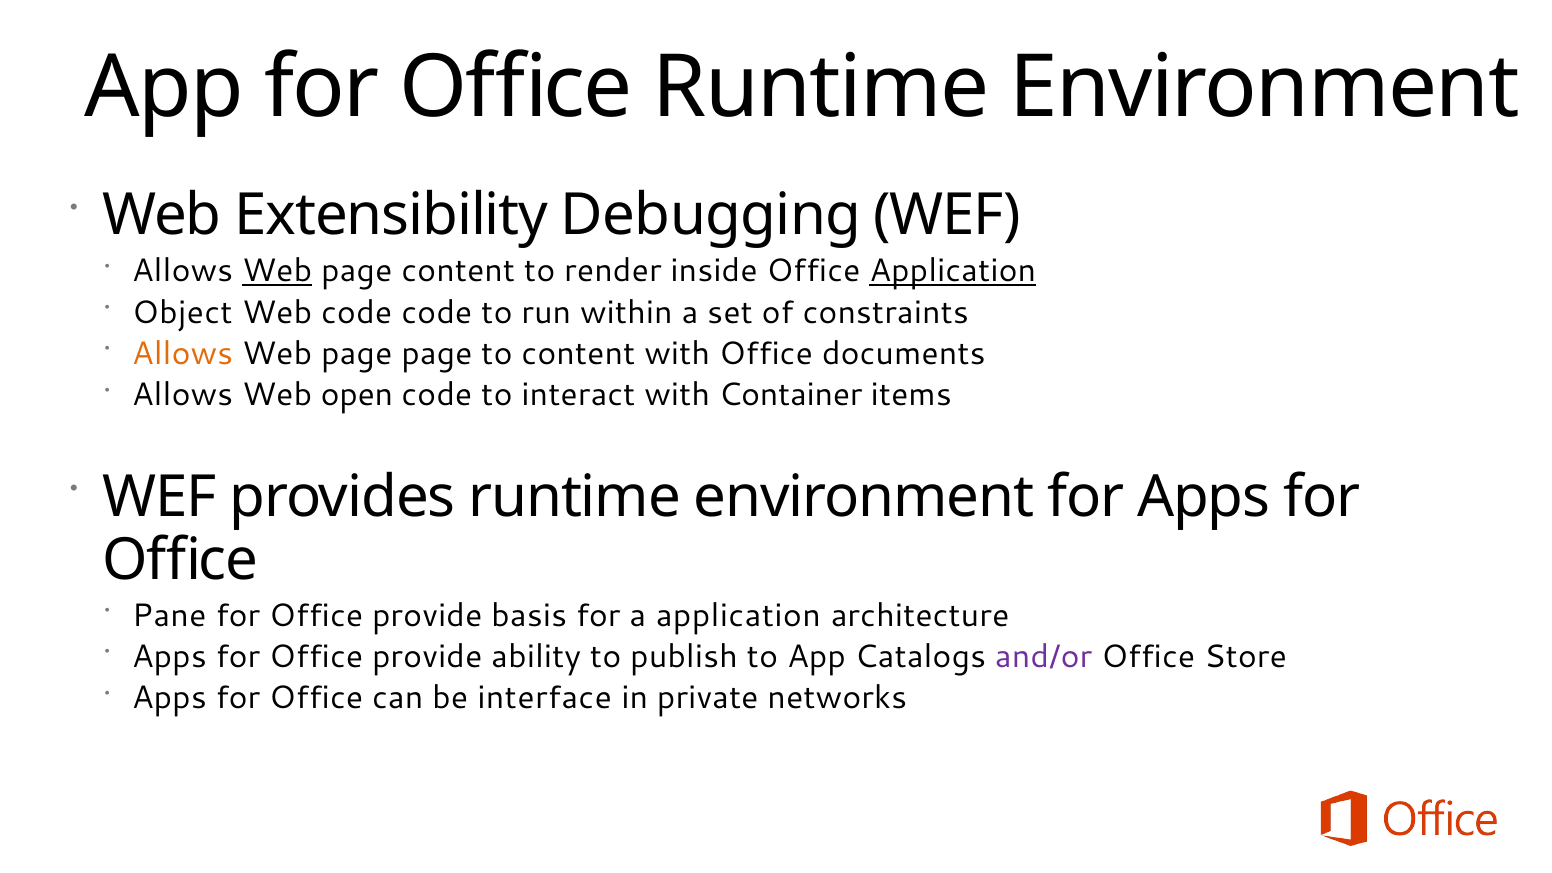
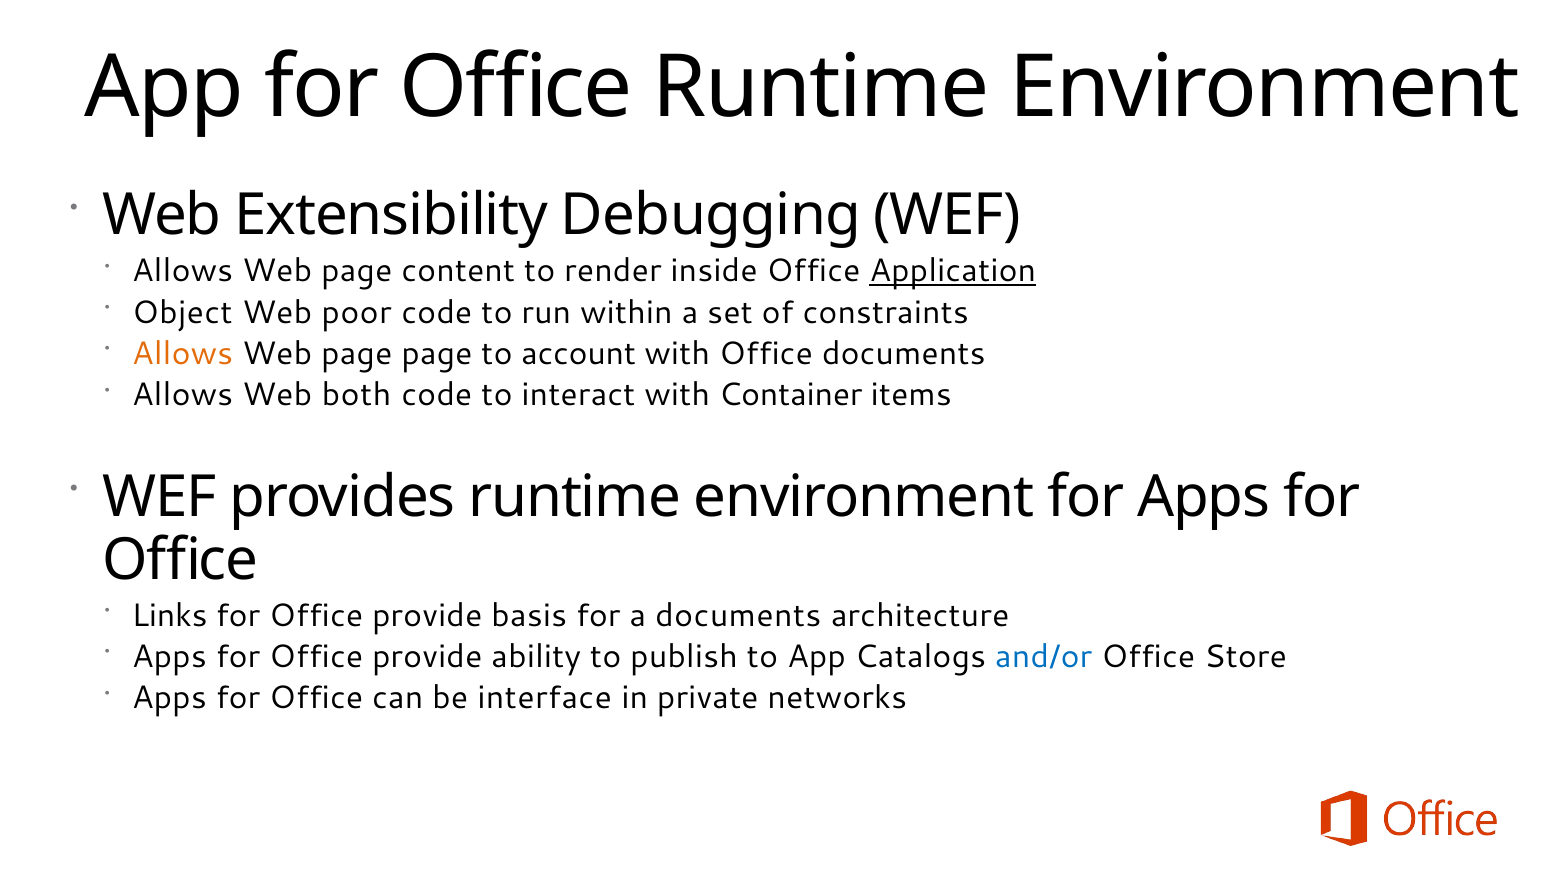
Web at (277, 271) underline: present -> none
Web code: code -> poor
to content: content -> account
open: open -> both
Pane: Pane -> Links
a application: application -> documents
and/or colour: purple -> blue
